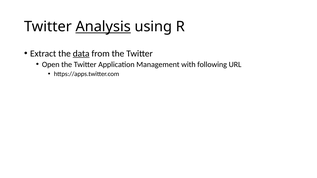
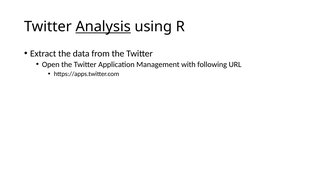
data underline: present -> none
